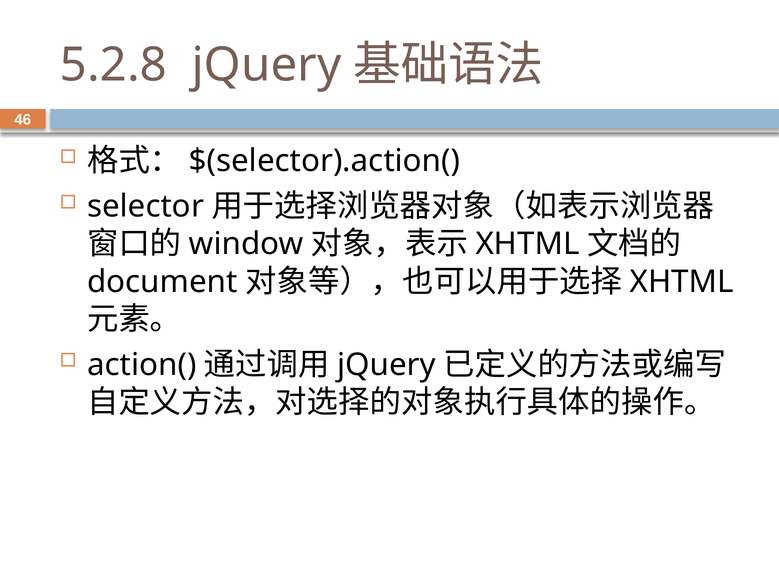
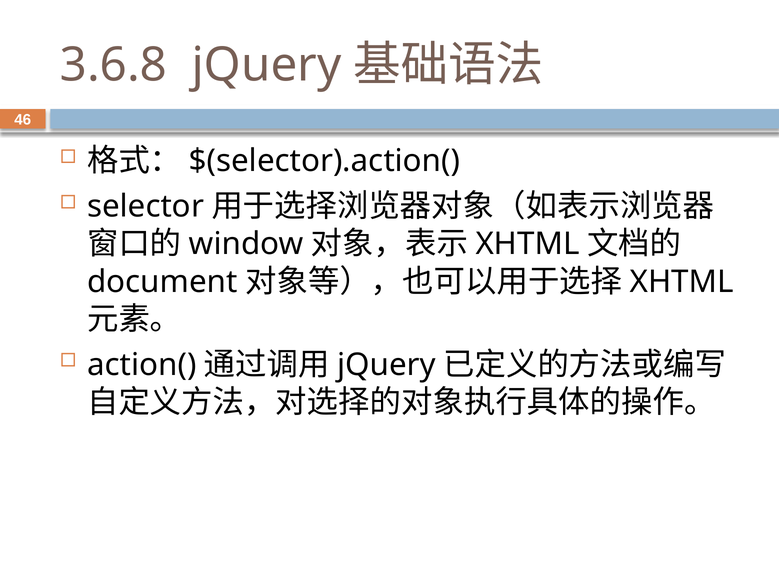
5.2.8: 5.2.8 -> 3.6.8
